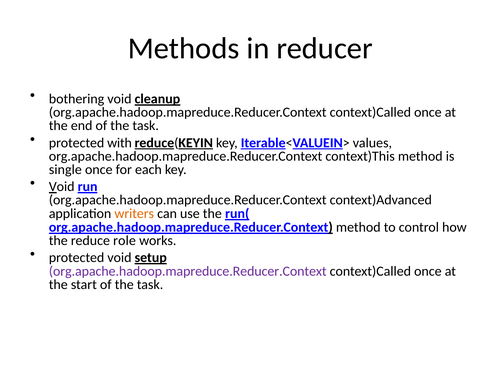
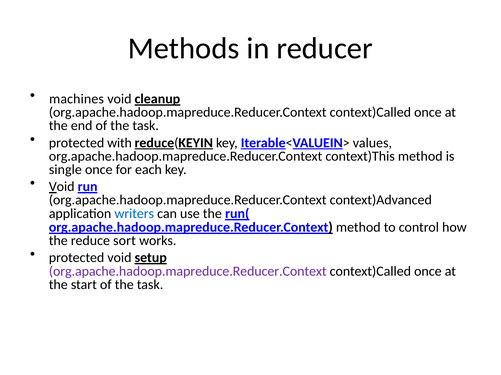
bothering: bothering -> machines
writers colour: orange -> blue
role: role -> sort
